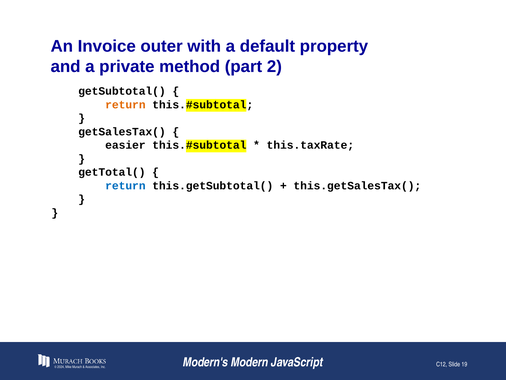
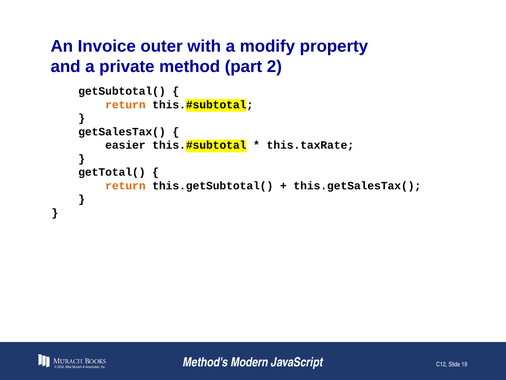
default: default -> modify
return at (125, 185) colour: blue -> orange
Modern's: Modern's -> Method's
